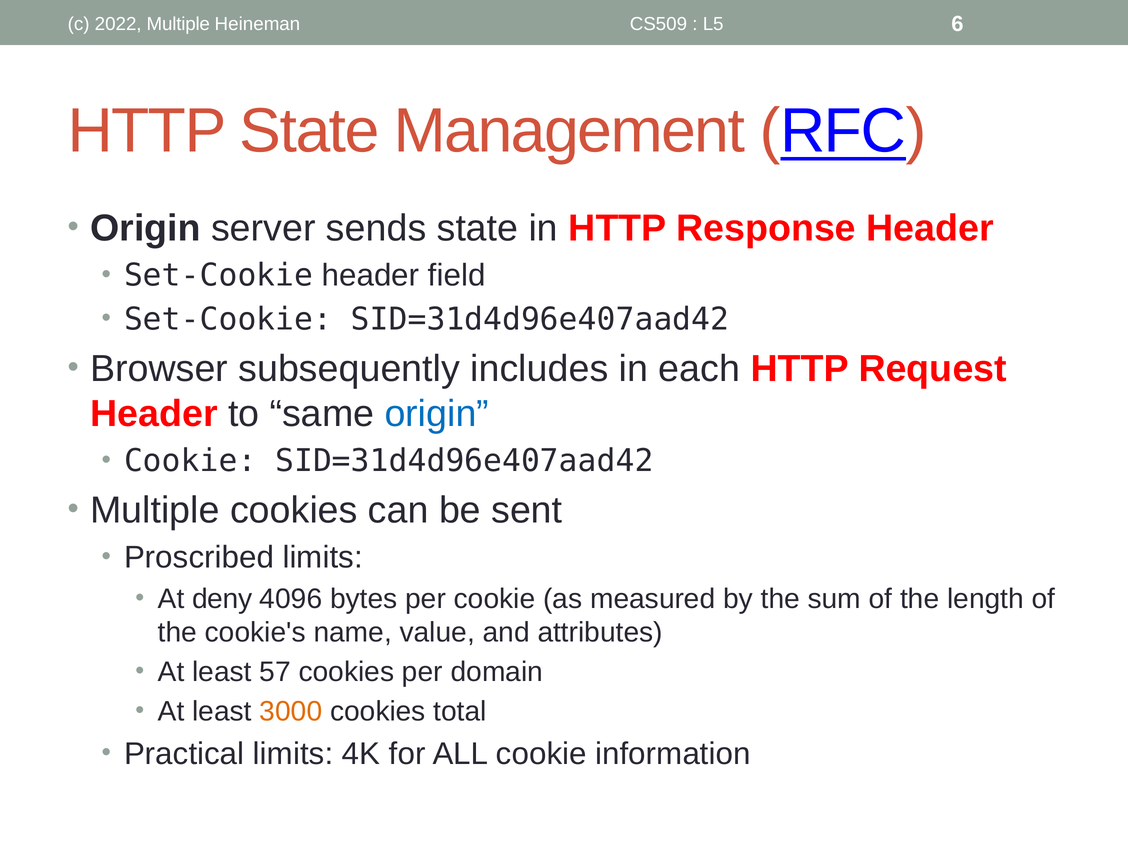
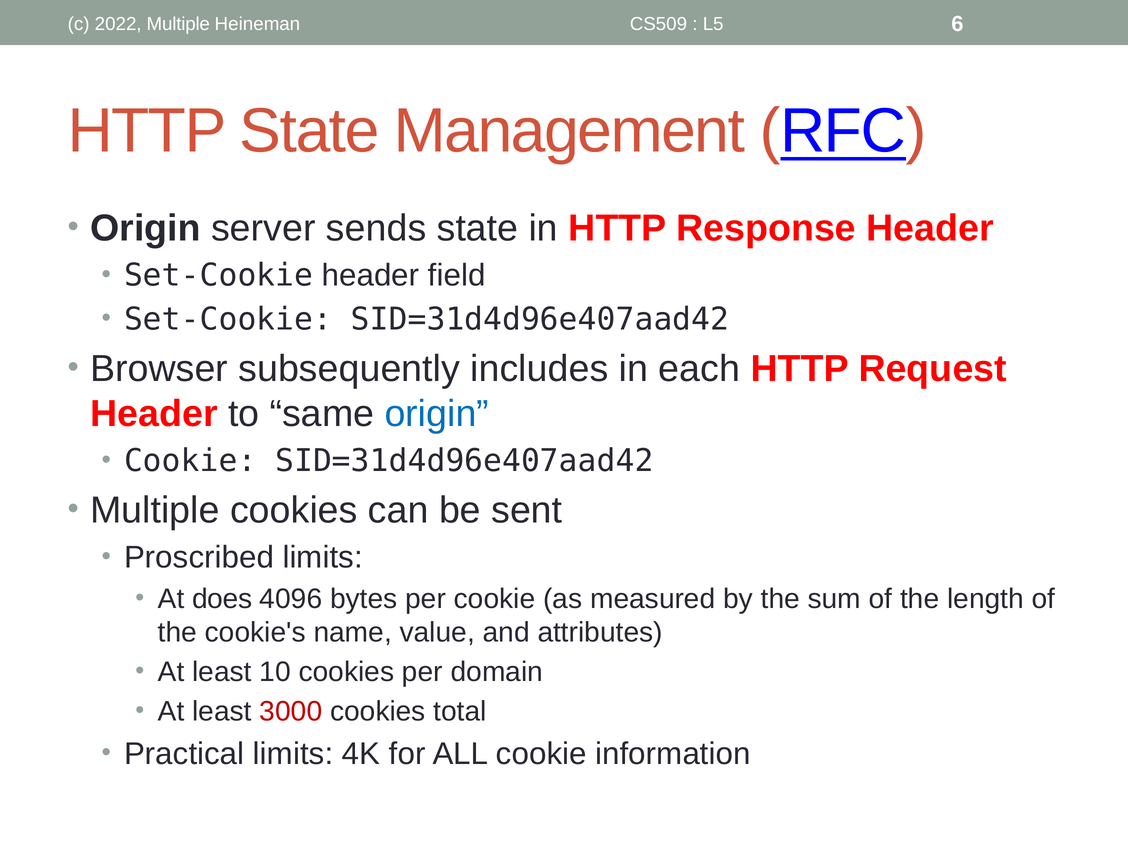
deny: deny -> does
57: 57 -> 10
3000 colour: orange -> red
